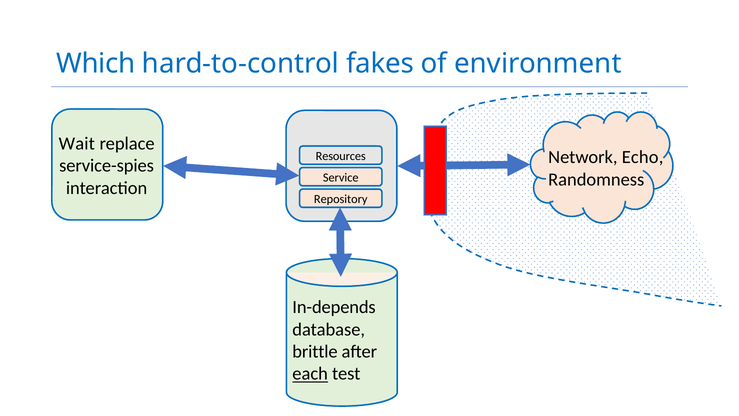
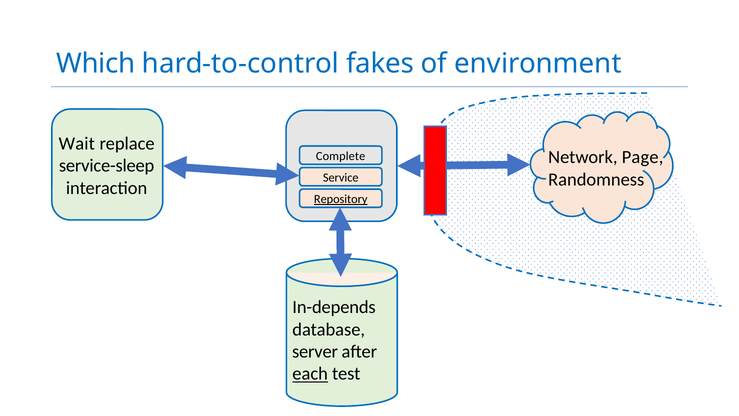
Echo: Echo -> Page
Resources: Resources -> Complete
service-spies: service-spies -> service-sleep
Repository underline: none -> present
brittle: brittle -> server
